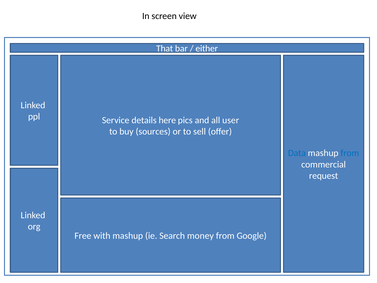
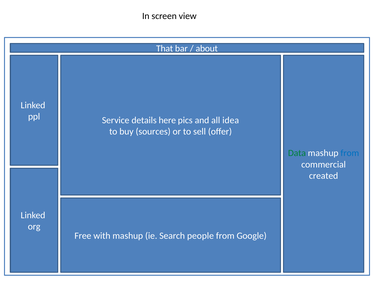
either: either -> about
user: user -> idea
Data colour: blue -> green
request: request -> created
money: money -> people
